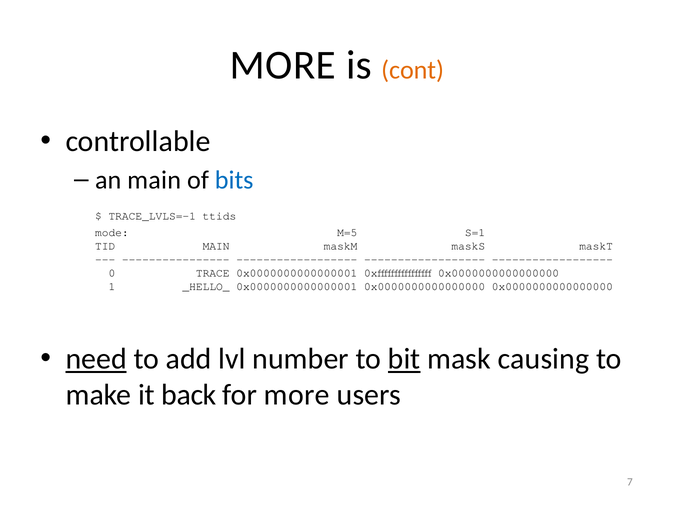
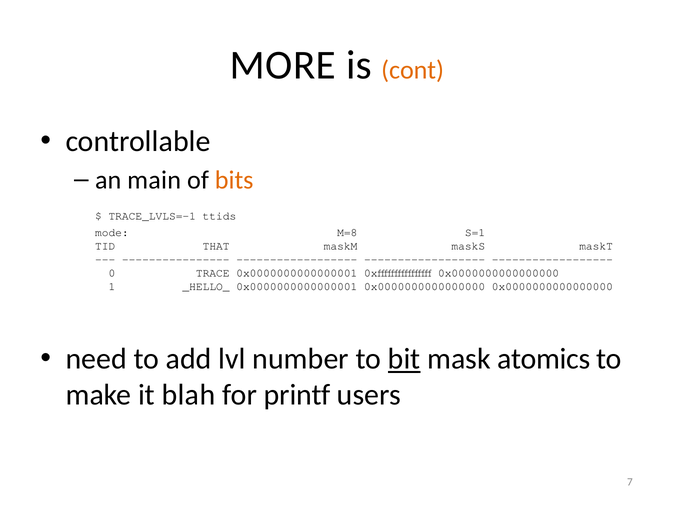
bits colour: blue -> orange
M=5: M=5 -> M=8
TID MAIN: MAIN -> THAT
need underline: present -> none
causing: causing -> atomics
back: back -> blah
for more: more -> printf
